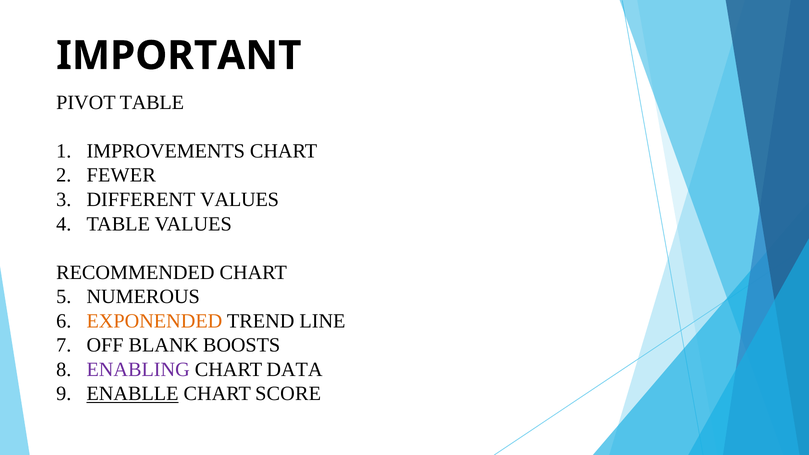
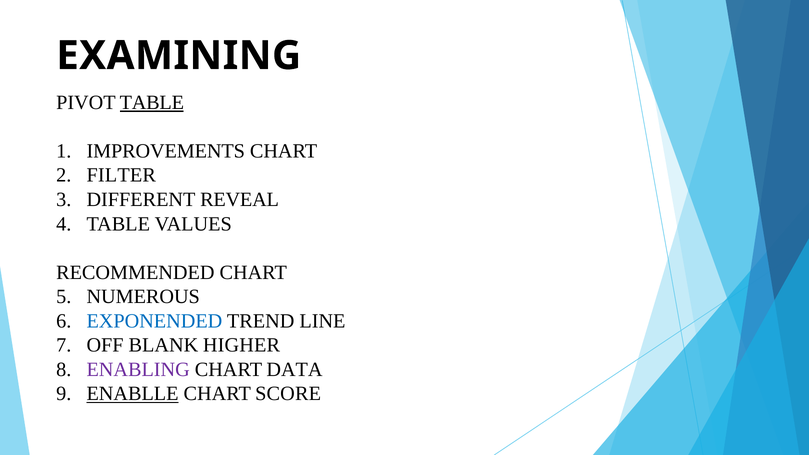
IMPORTANT: IMPORTANT -> EXAMINING
TABLE at (152, 103) underline: none -> present
FEWER: FEWER -> FILTER
DIFFERENT VALUES: VALUES -> REVEAL
EXPONENDED colour: orange -> blue
BOOSTS: BOOSTS -> HIGHER
